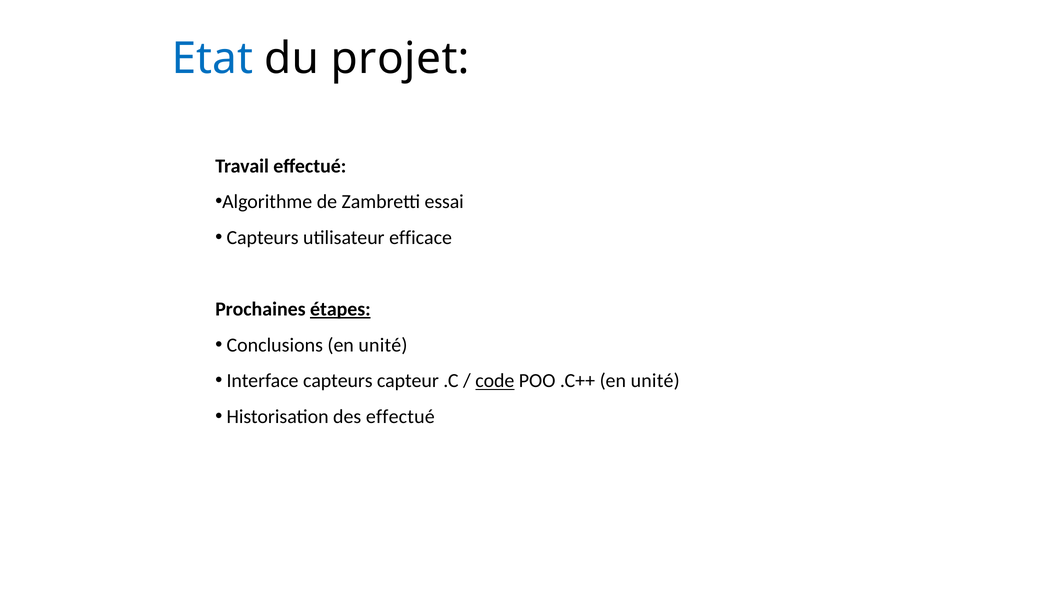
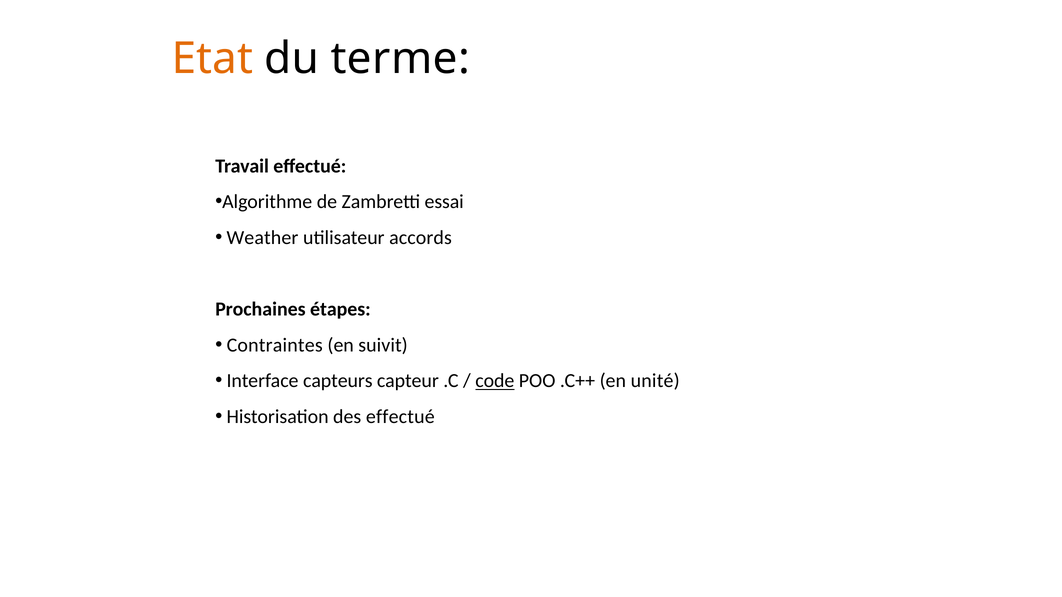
Etat colour: blue -> orange
projet: projet -> terme
Capteurs at (263, 238): Capteurs -> Weather
efficace: efficace -> accords
étapes underline: present -> none
Conclusions: Conclusions -> Contraintes
unité at (383, 345): unité -> suivit
